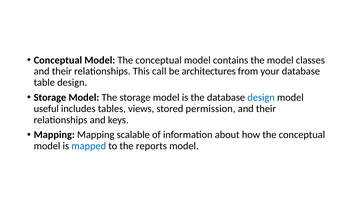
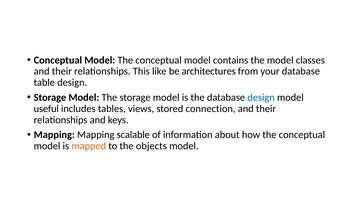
call: call -> like
permission: permission -> connection
mapped colour: blue -> orange
reports: reports -> objects
